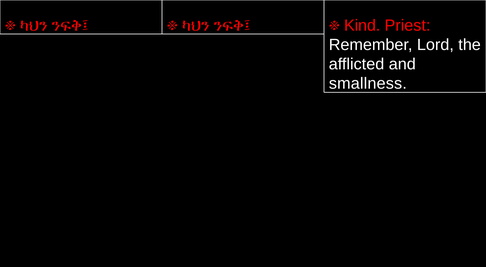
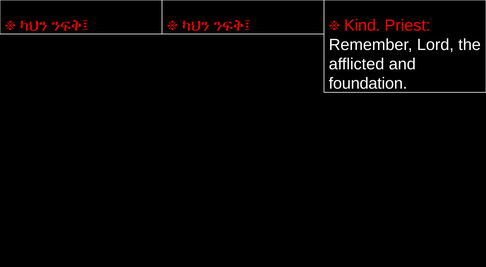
smallness: smallness -> foundation
